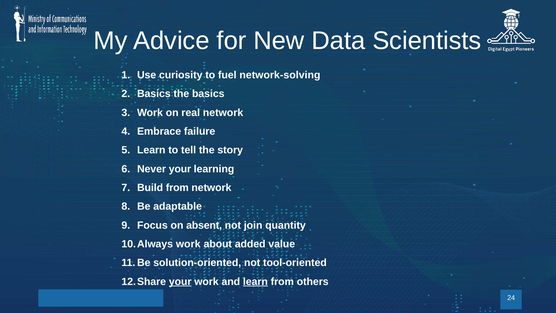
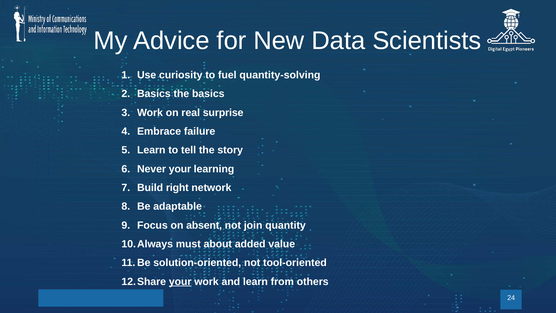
network-solving: network-solving -> quantity-solving
real network: network -> surprise
Build from: from -> right
work at (188, 244): work -> must
learn at (255, 281) underline: present -> none
